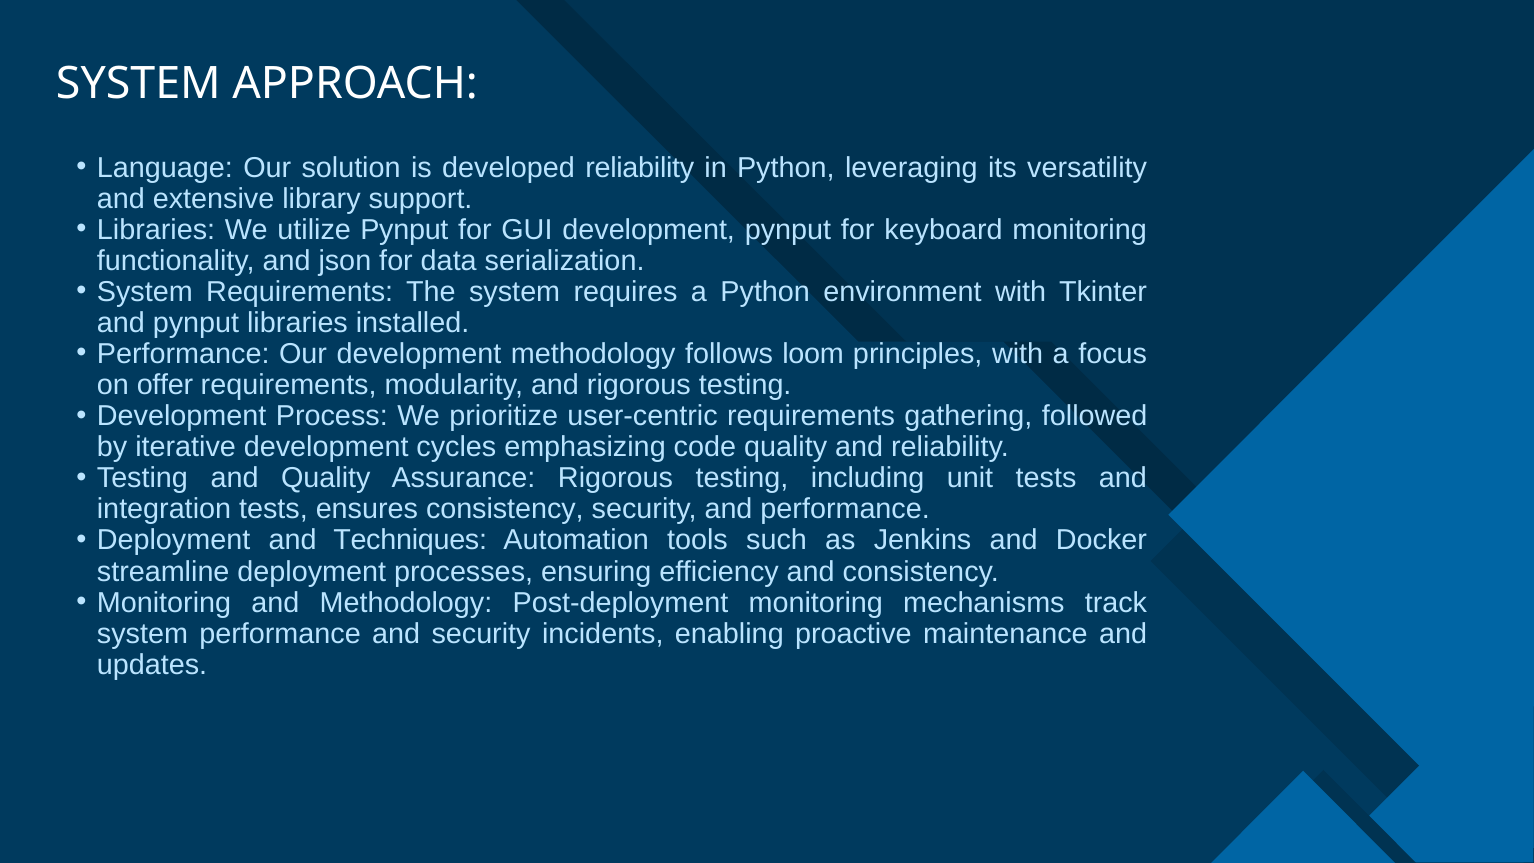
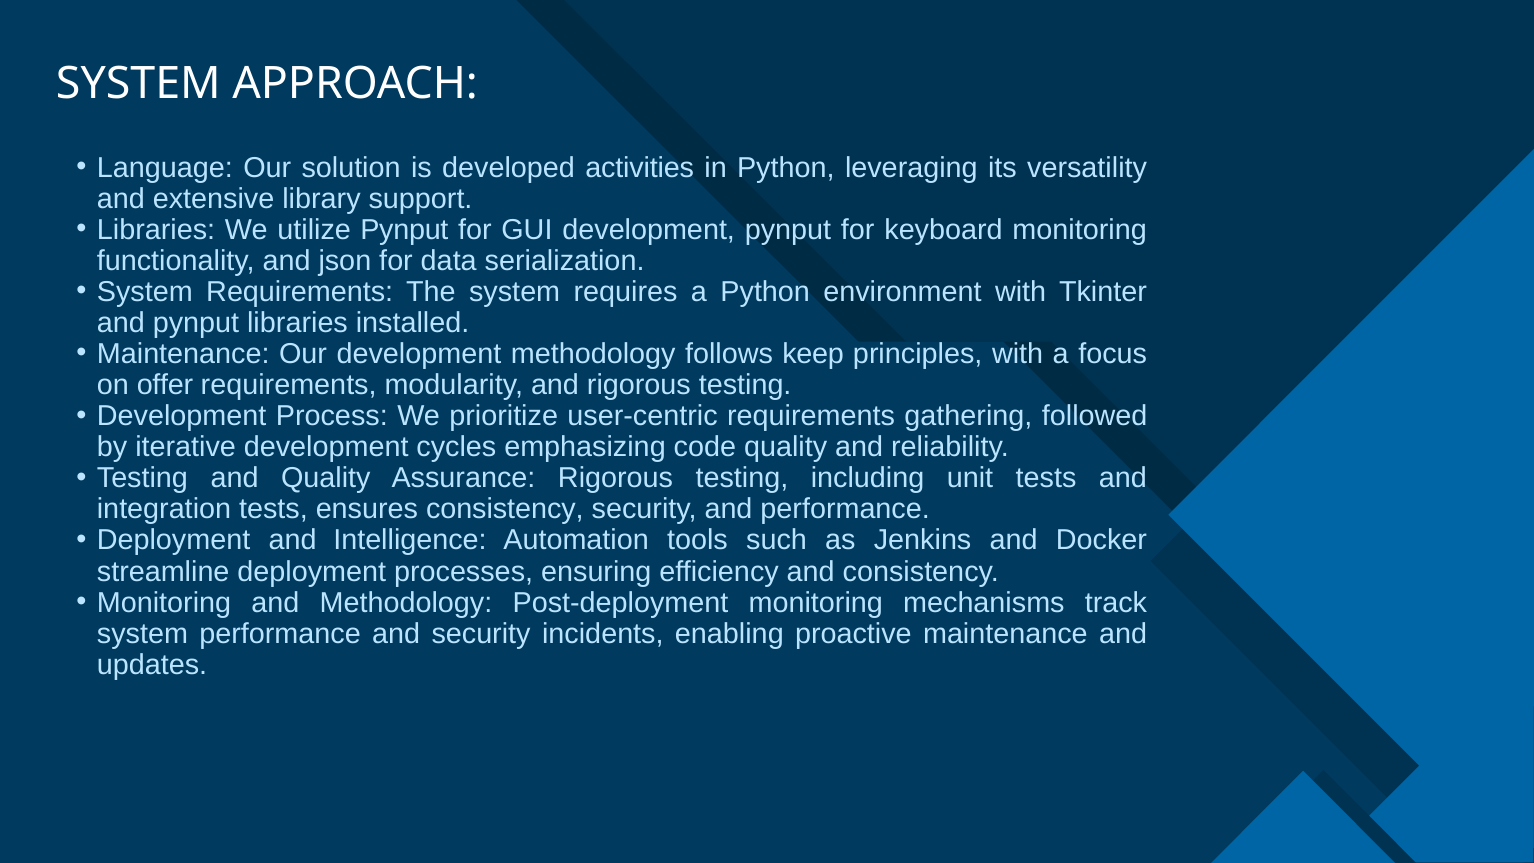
developed reliability: reliability -> activities
Performance at (183, 354): Performance -> Maintenance
loom: loom -> keep
Techniques: Techniques -> Intelligence
